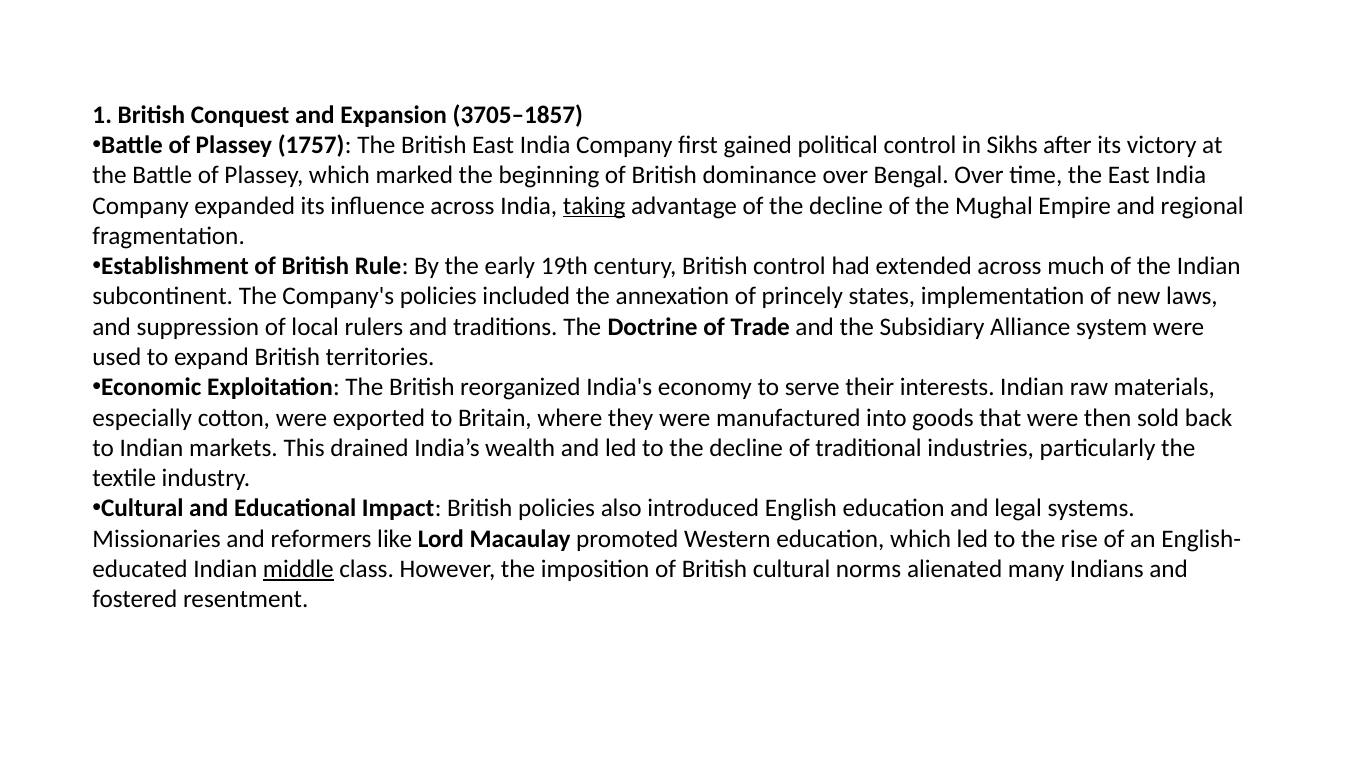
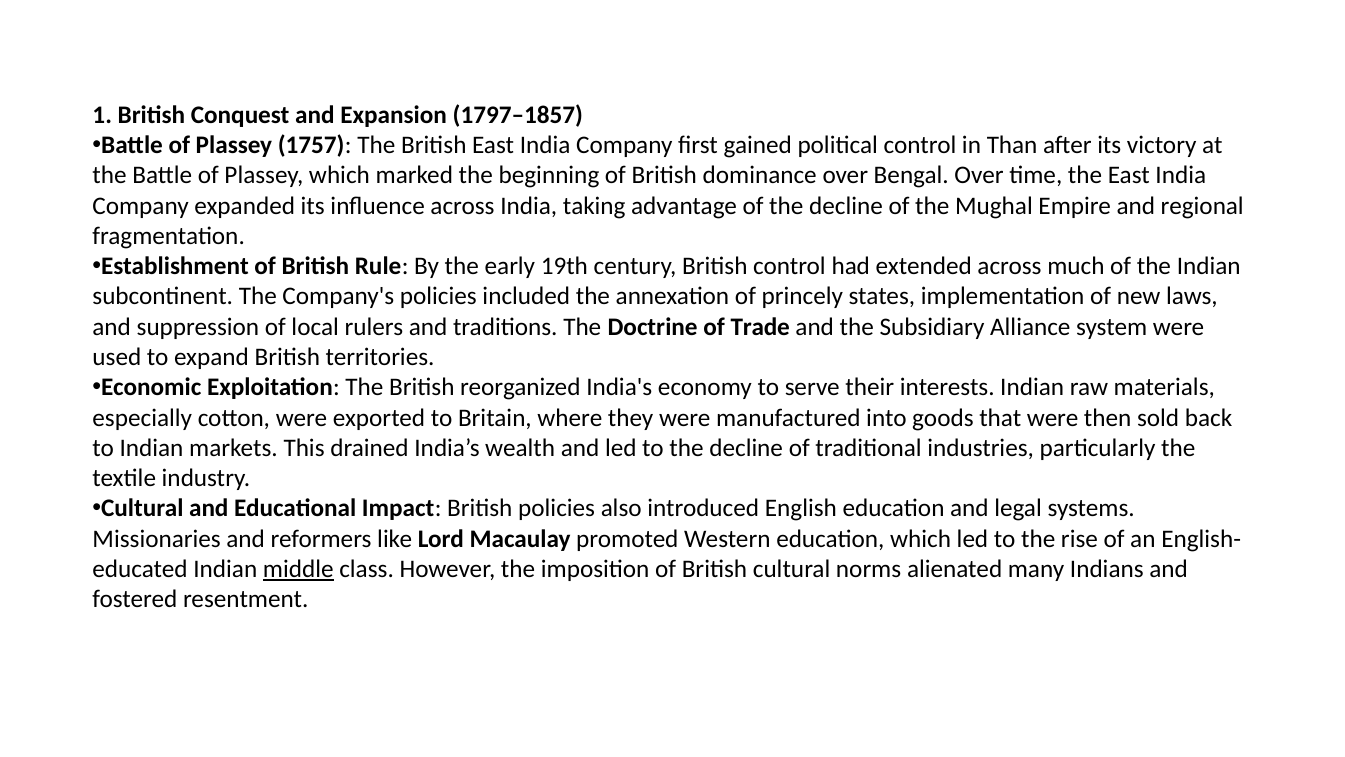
3705–1857: 3705–1857 -> 1797–1857
Sikhs: Sikhs -> Than
taking underline: present -> none
